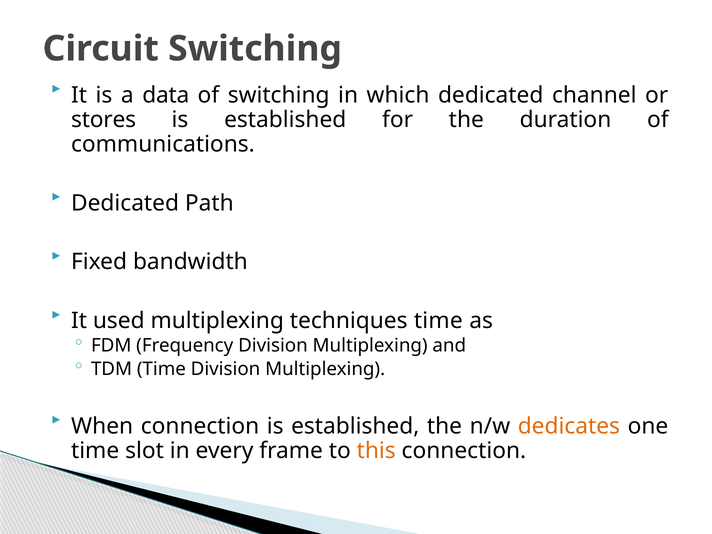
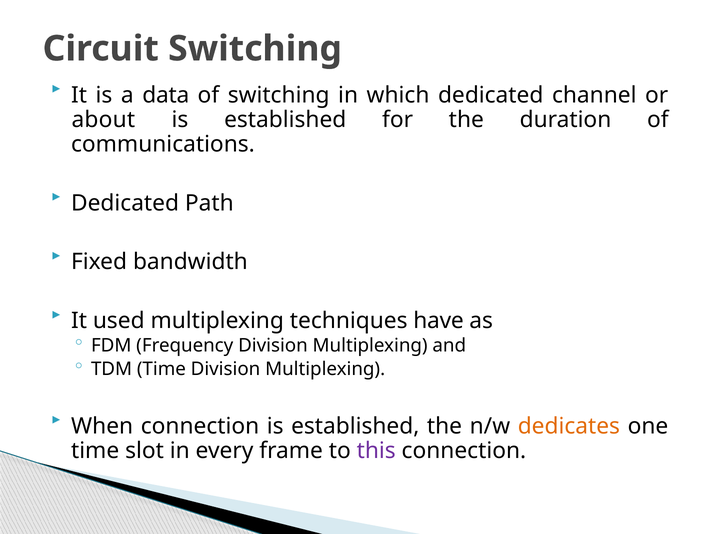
stores: stores -> about
techniques time: time -> have
this colour: orange -> purple
